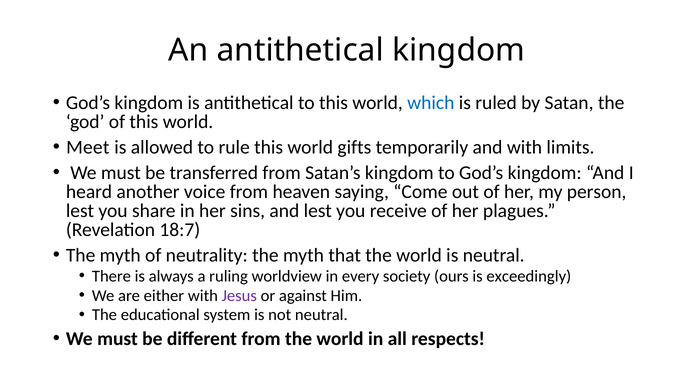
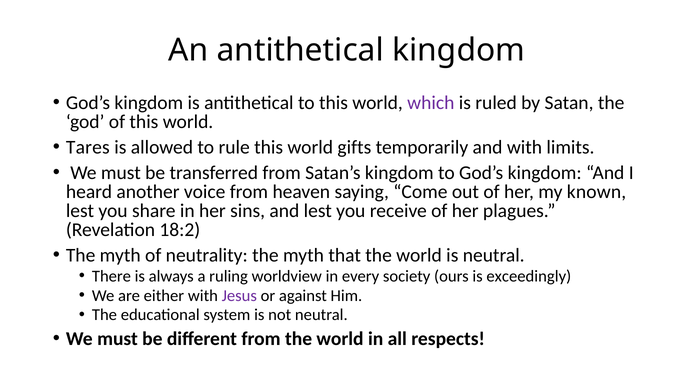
which colour: blue -> purple
Meet: Meet -> Tares
person: person -> known
18:7: 18:7 -> 18:2
